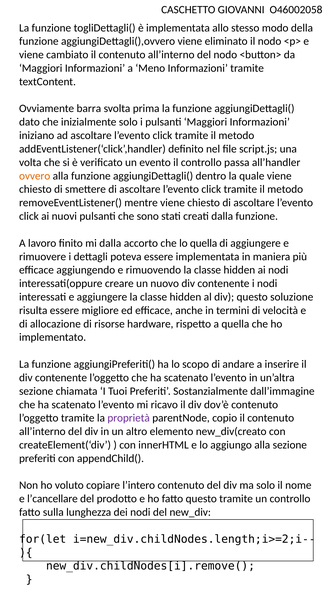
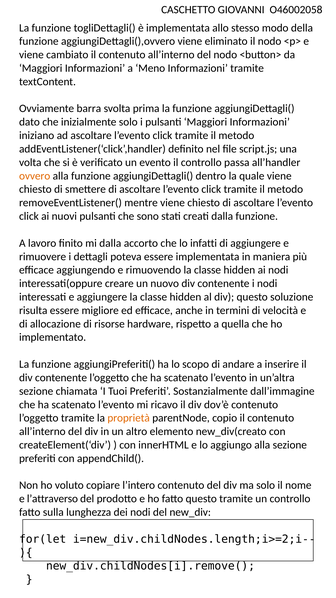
lo quella: quella -> infatti
proprietà colour: purple -> orange
l’cancellare: l’cancellare -> l’attraverso
